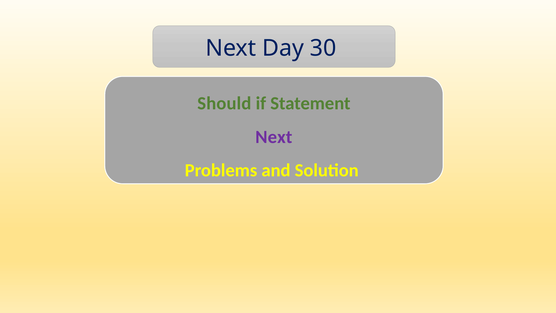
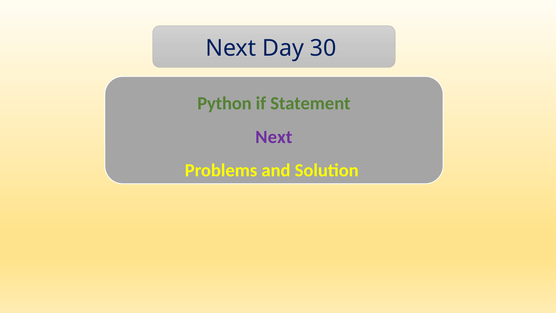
Should: Should -> Python
